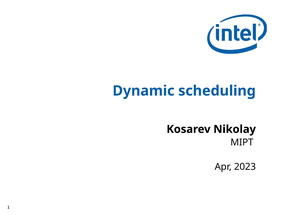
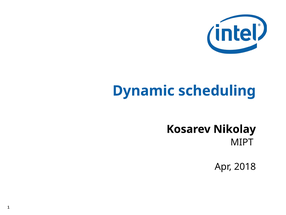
2023: 2023 -> 2018
